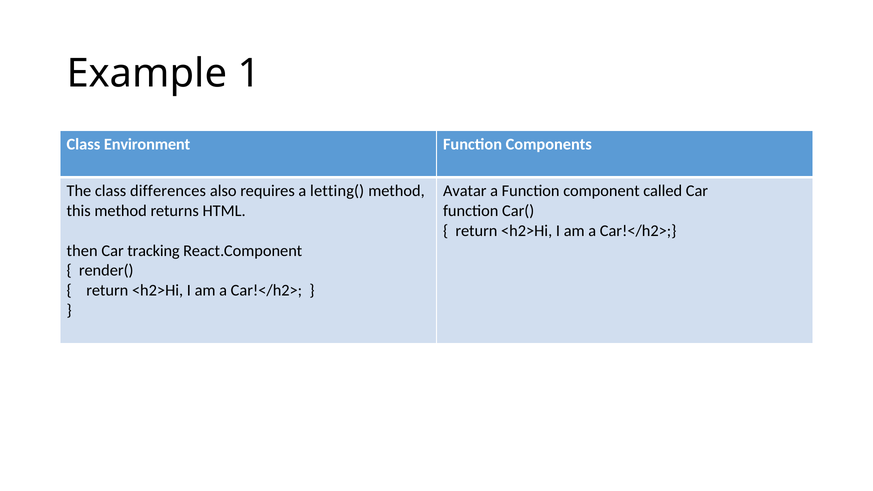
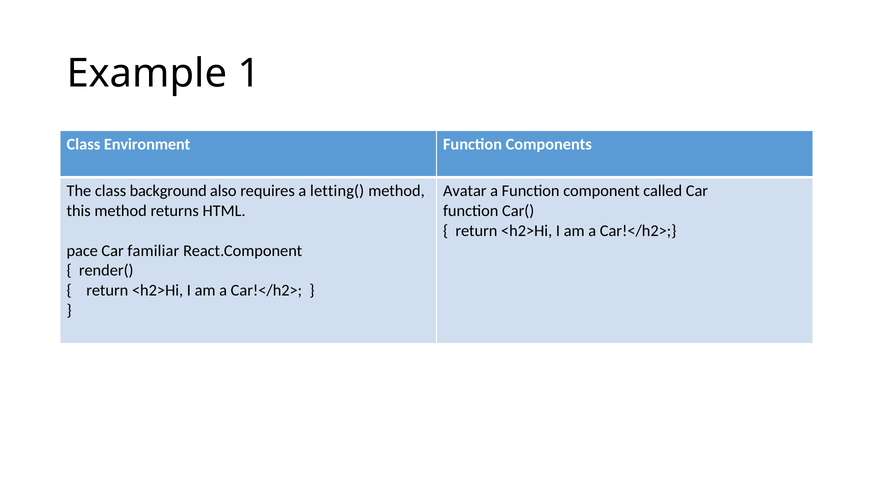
differences: differences -> background
then: then -> pace
tracking: tracking -> familiar
